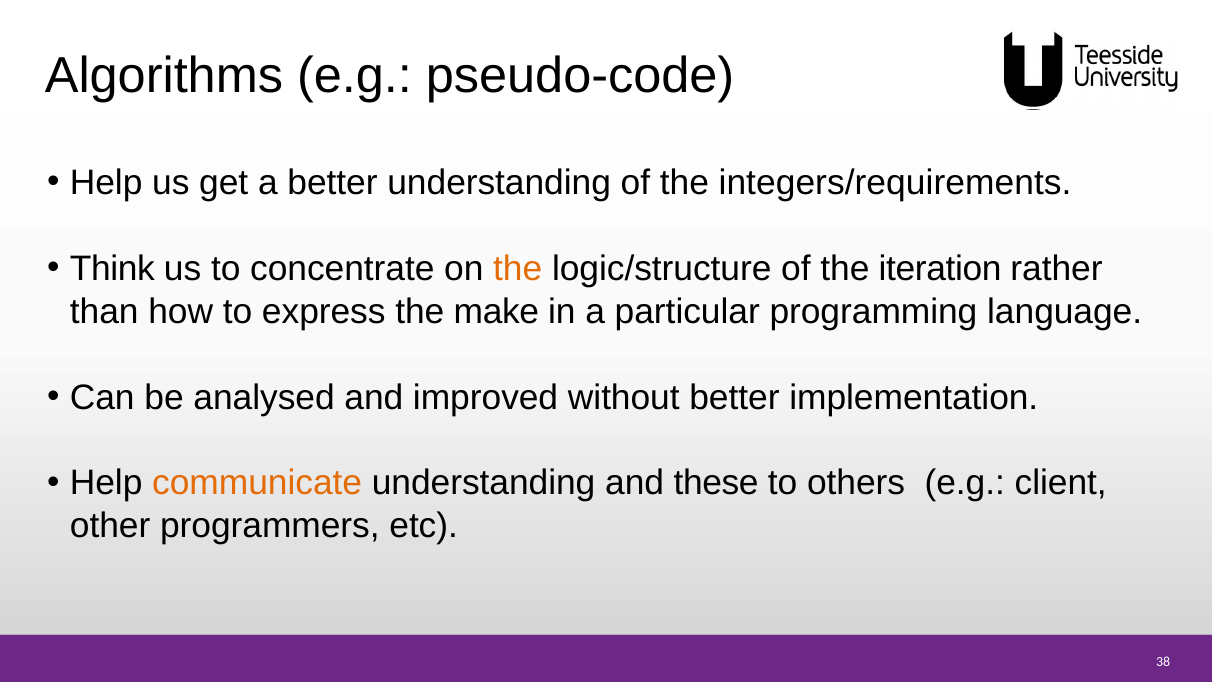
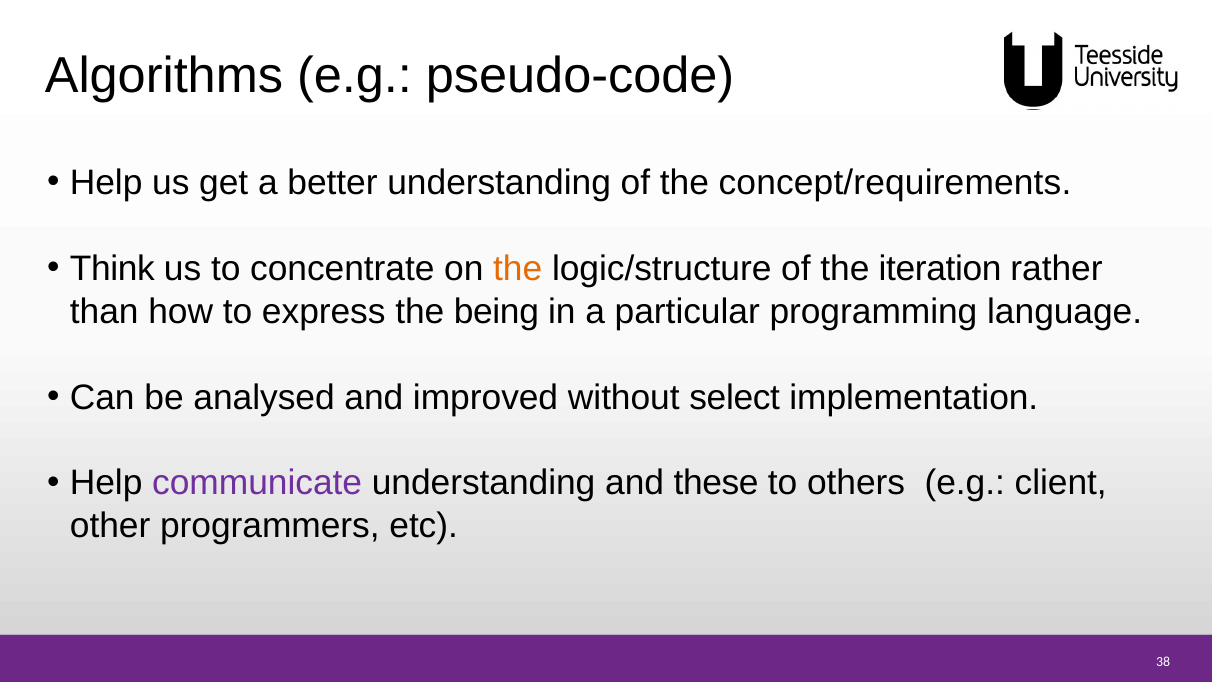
integers/requirements: integers/requirements -> concept/requirements
make: make -> being
without better: better -> select
communicate colour: orange -> purple
